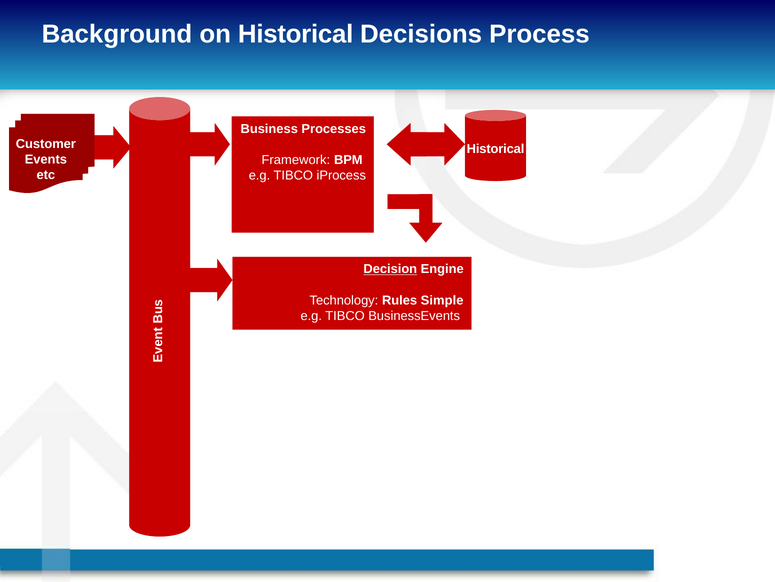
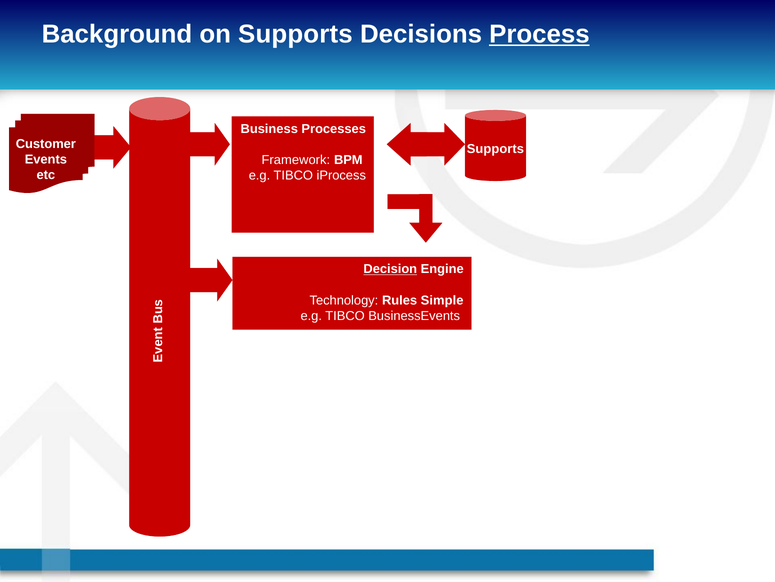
on Historical: Historical -> Supports
Process underline: none -> present
Historical at (496, 149): Historical -> Supports
